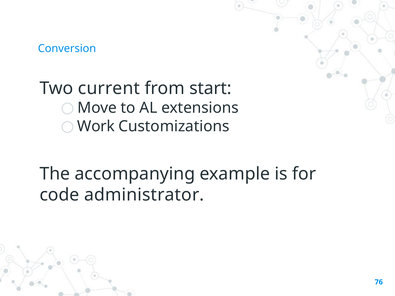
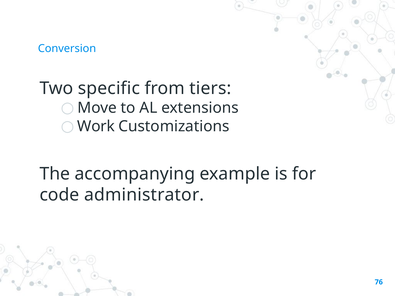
current: current -> specific
start: start -> tiers
